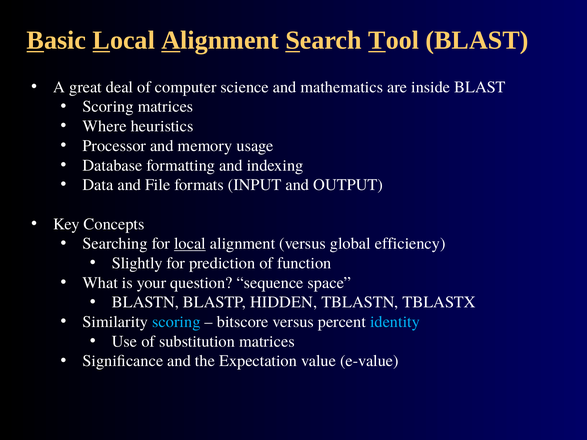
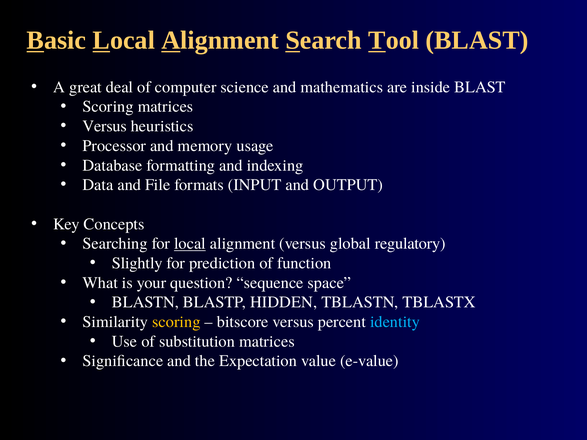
Where at (105, 126): Where -> Versus
efficiency: efficiency -> regulatory
scoring at (176, 322) colour: light blue -> yellow
